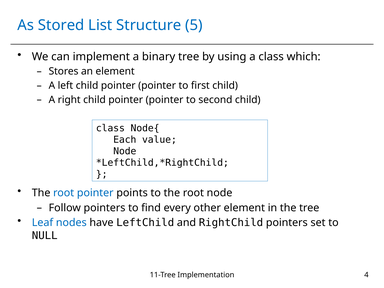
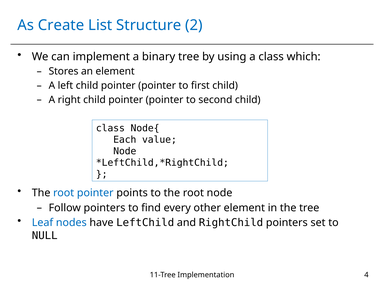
Stored: Stored -> Create
5: 5 -> 2
